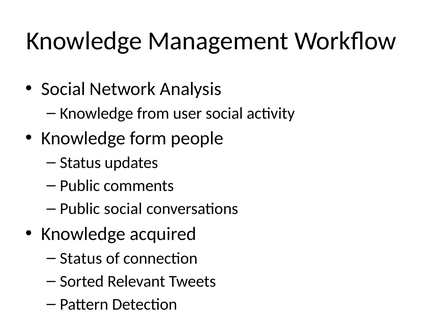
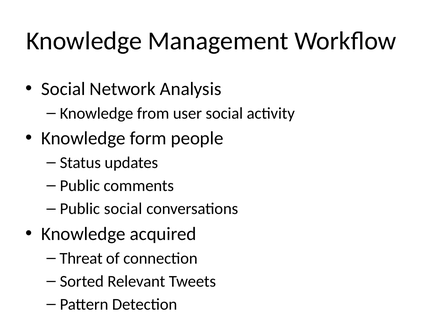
Status at (81, 258): Status -> Threat
